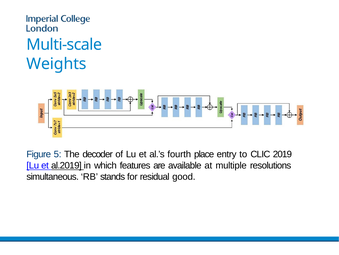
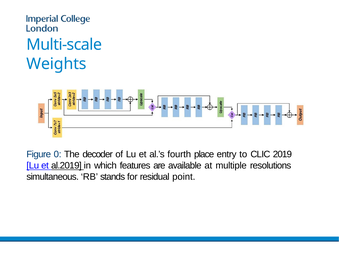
5: 5 -> 0
good: good -> point
